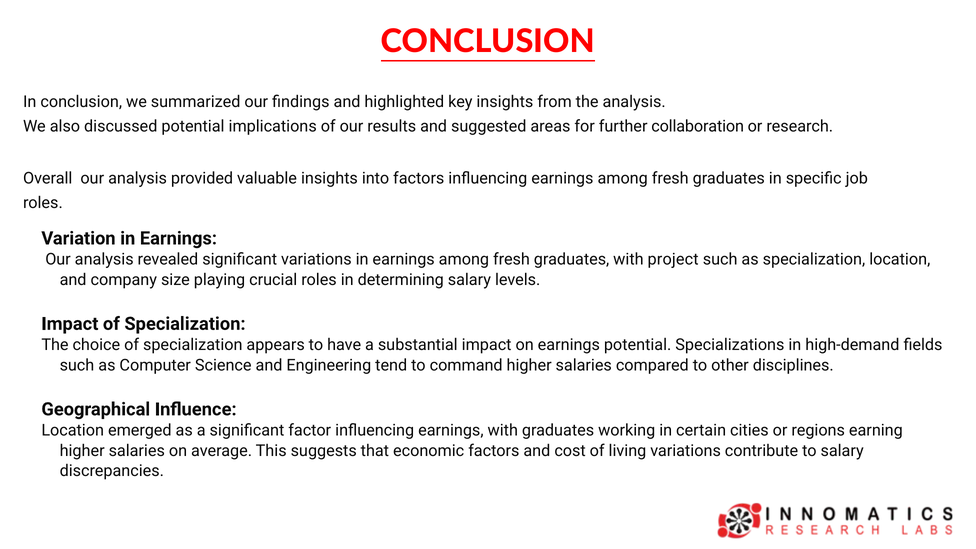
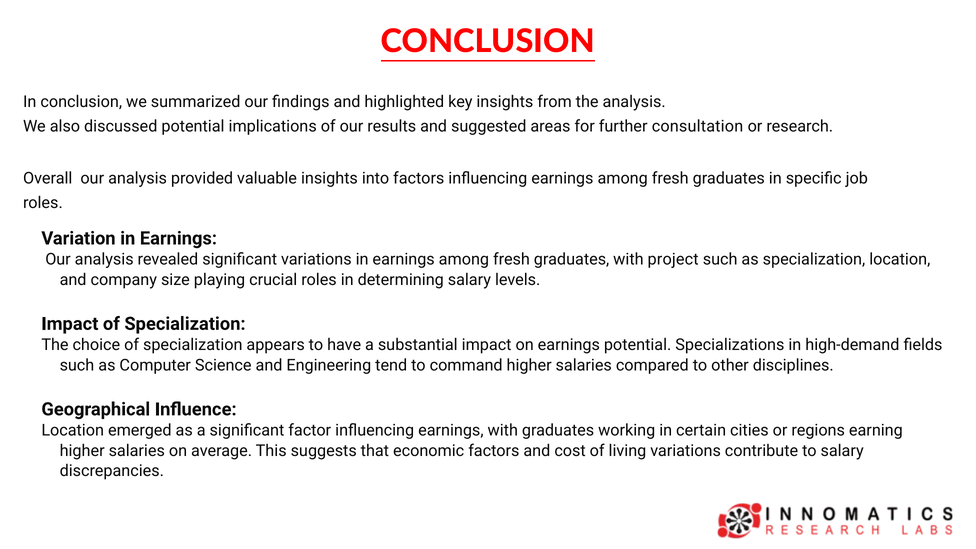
collaboration: collaboration -> consultation
